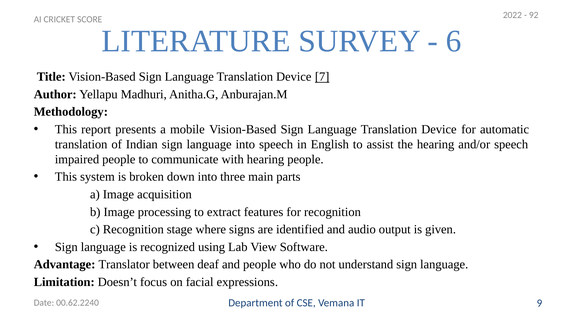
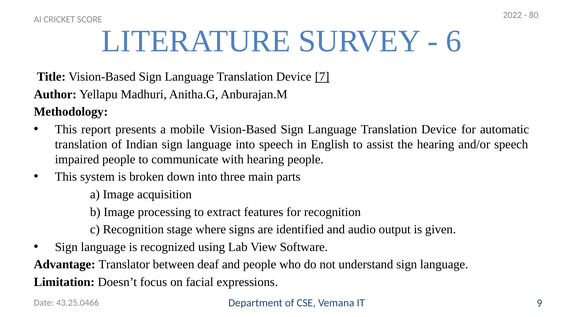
92: 92 -> 80
00.62.2240: 00.62.2240 -> 43.25.0466
